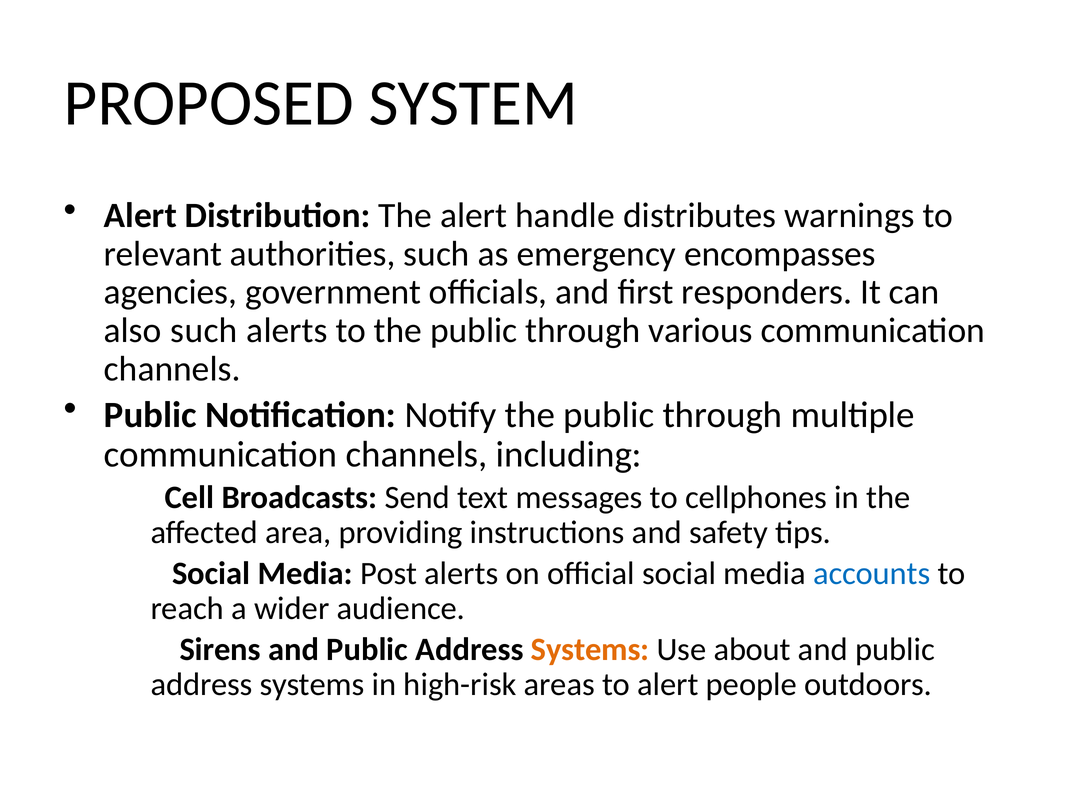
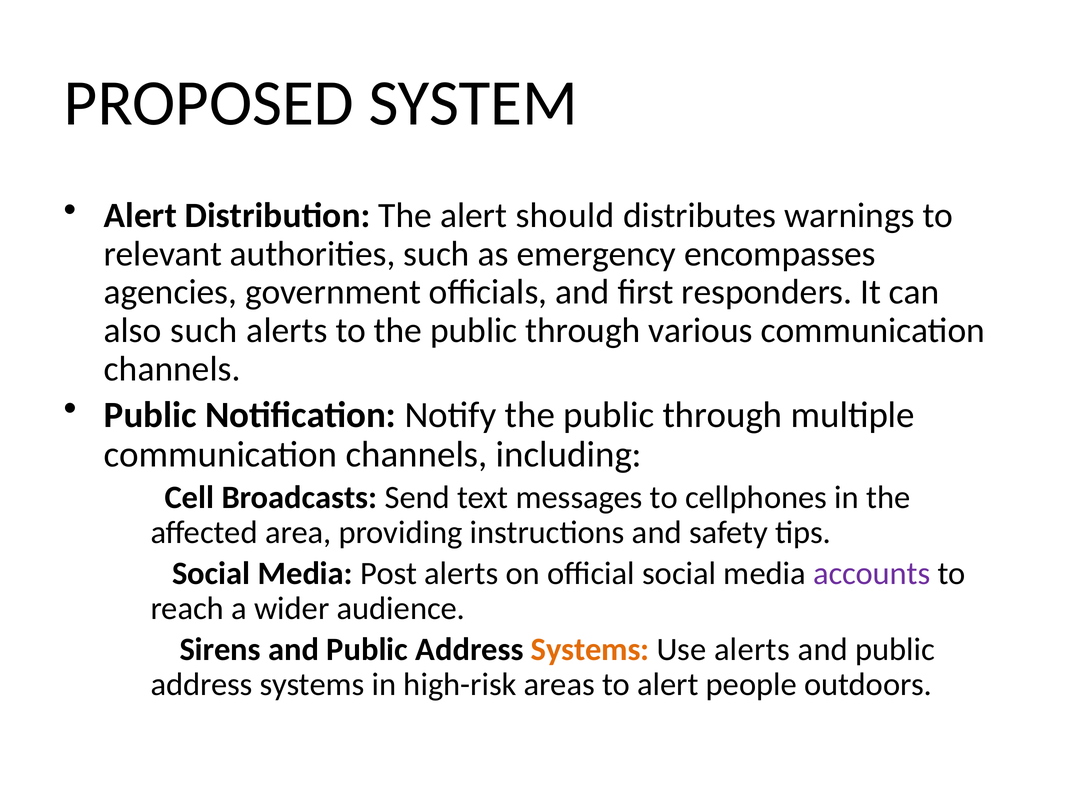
handle: handle -> should
accounts colour: blue -> purple
Use about: about -> alerts
